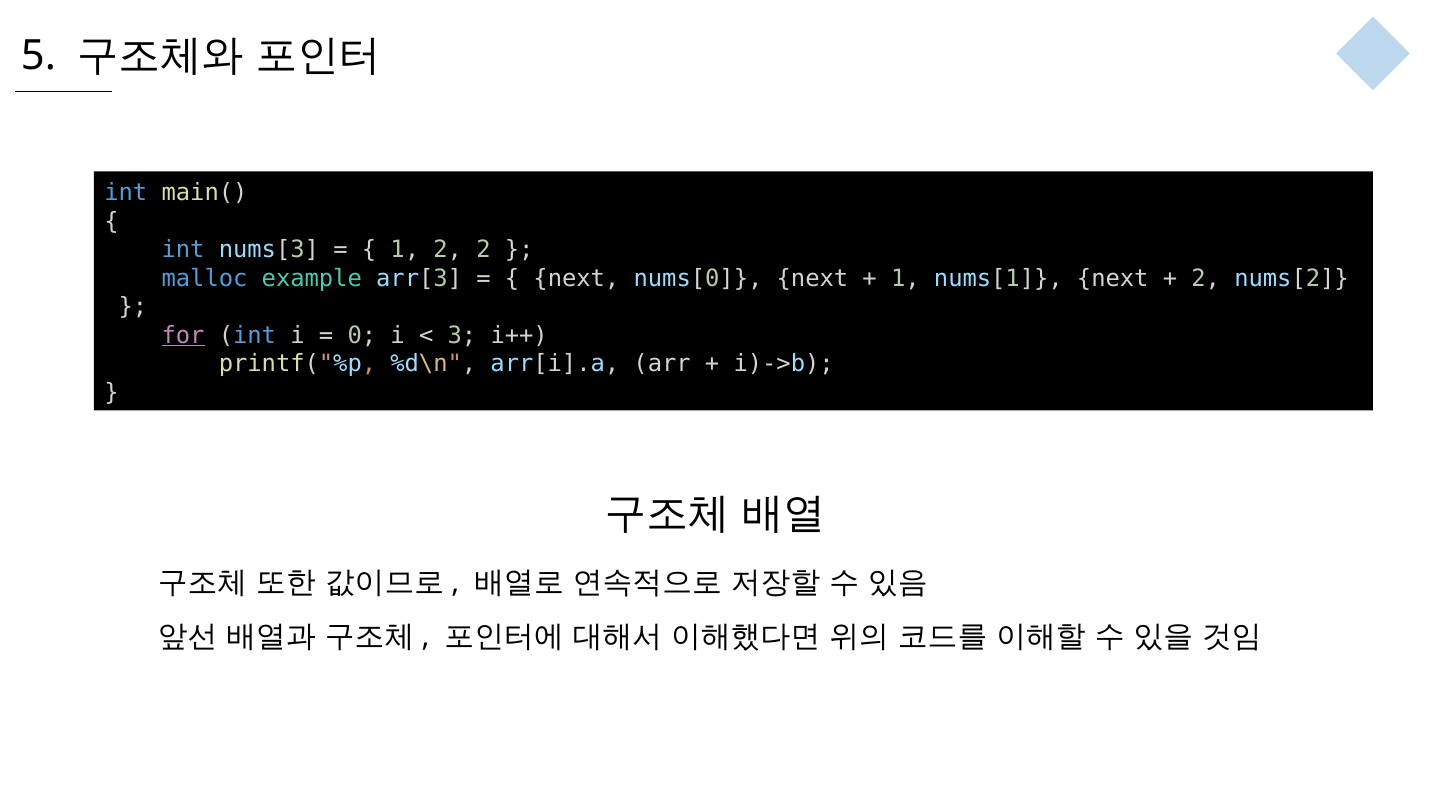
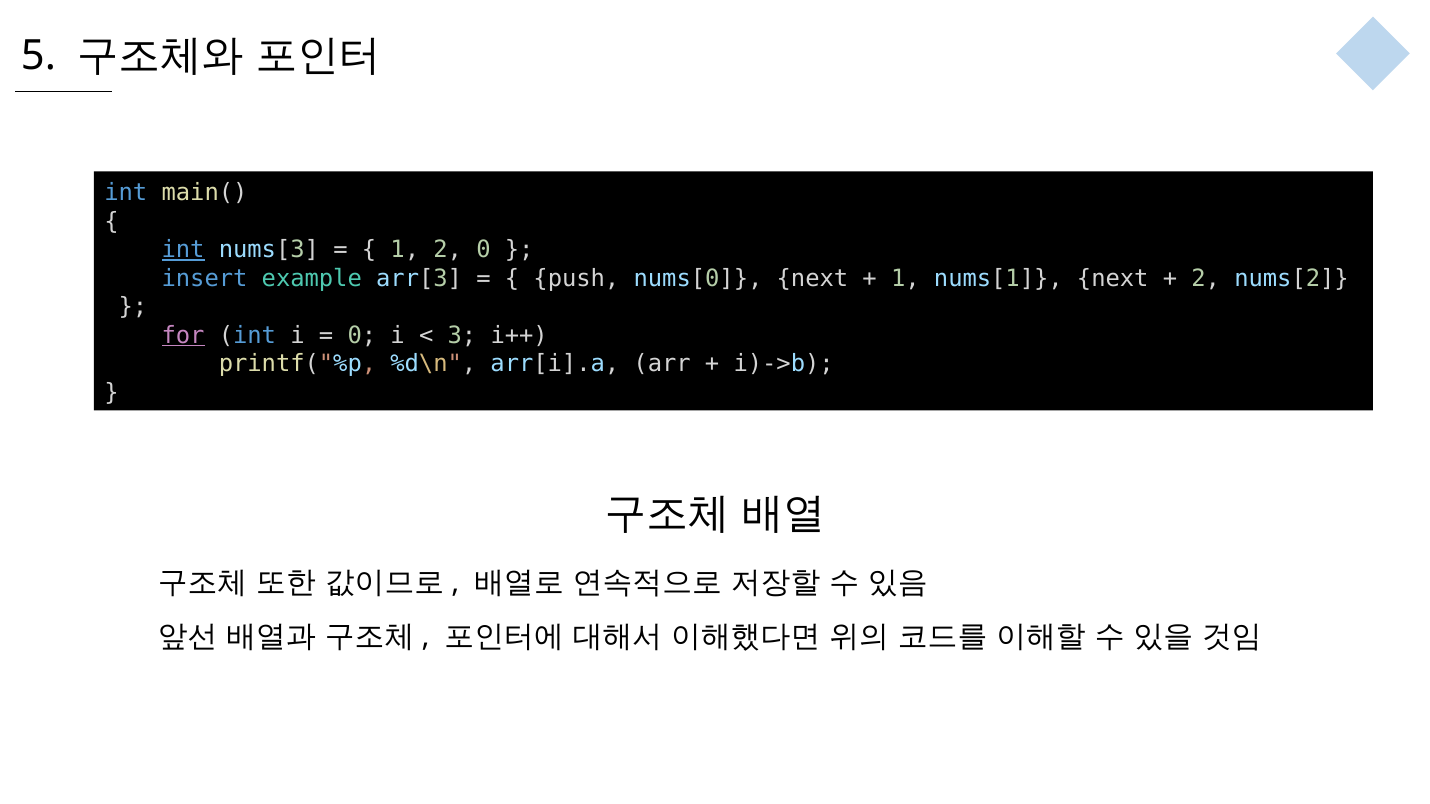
int at (183, 250) underline: none -> present
2 2: 2 -> 0
malloc: malloc -> insert
next at (576, 278): next -> push
